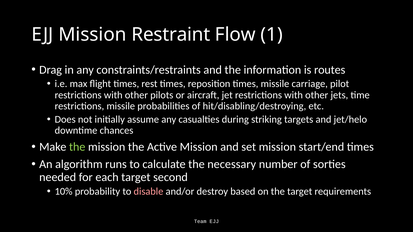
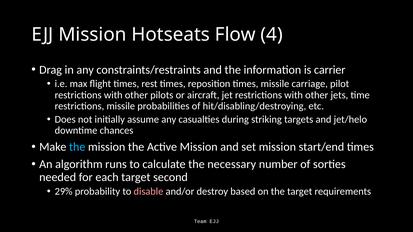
Restraint: Restraint -> Hotseats
1: 1 -> 4
routes: routes -> carrier
the at (77, 147) colour: light green -> light blue
10%: 10% -> 29%
